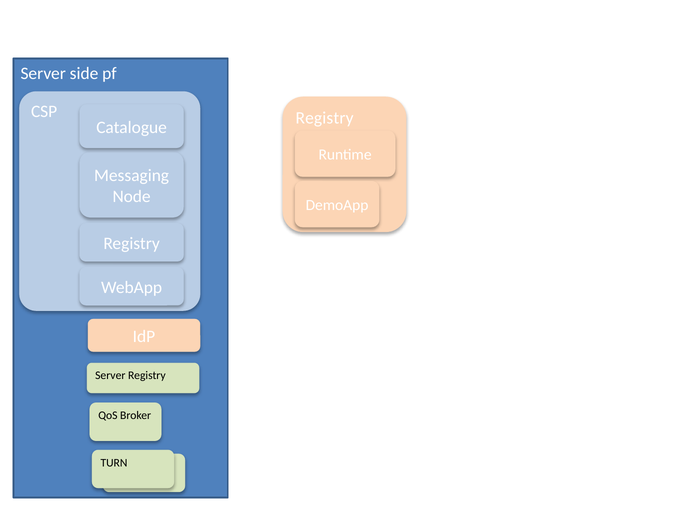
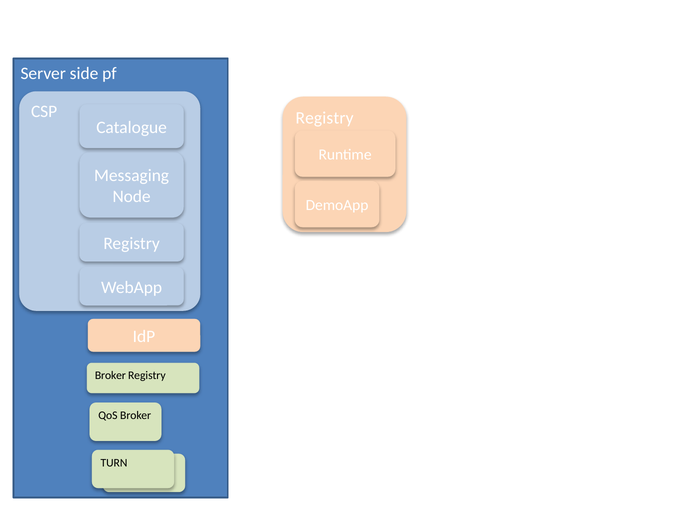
Server at (110, 375): Server -> Broker
